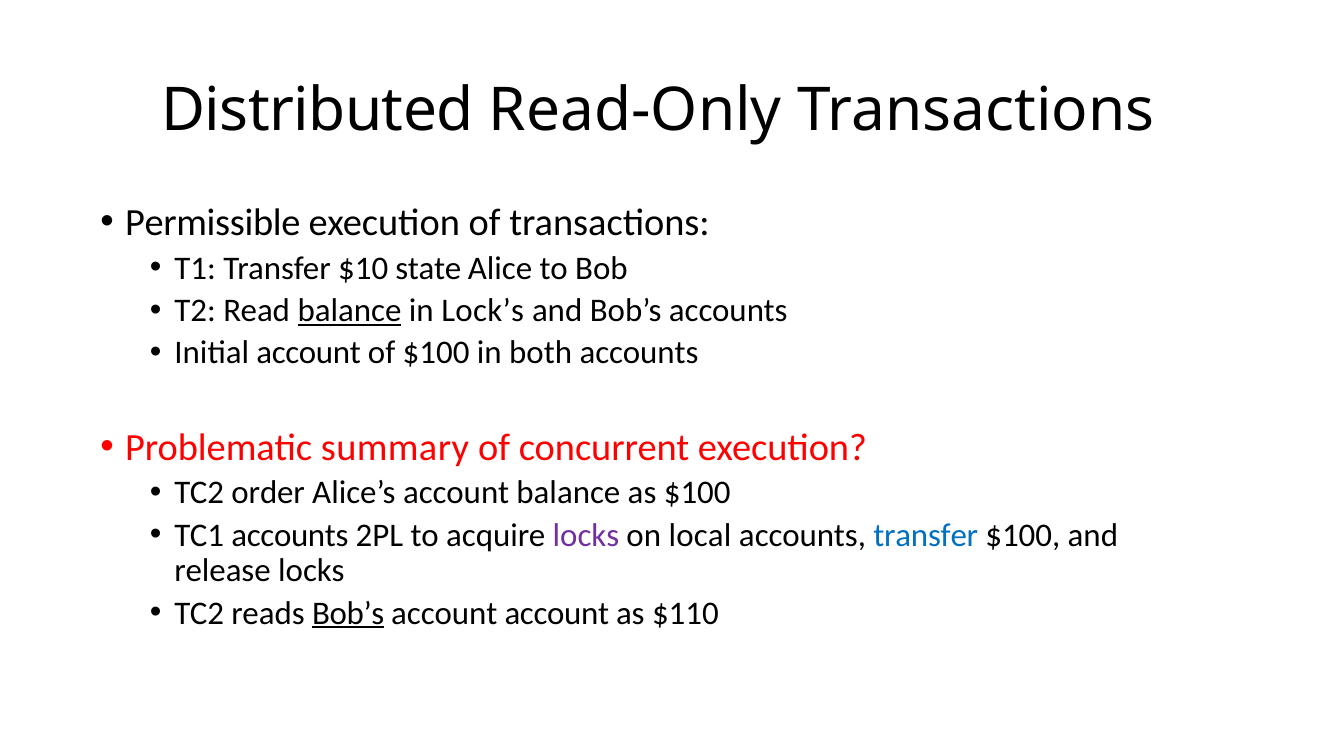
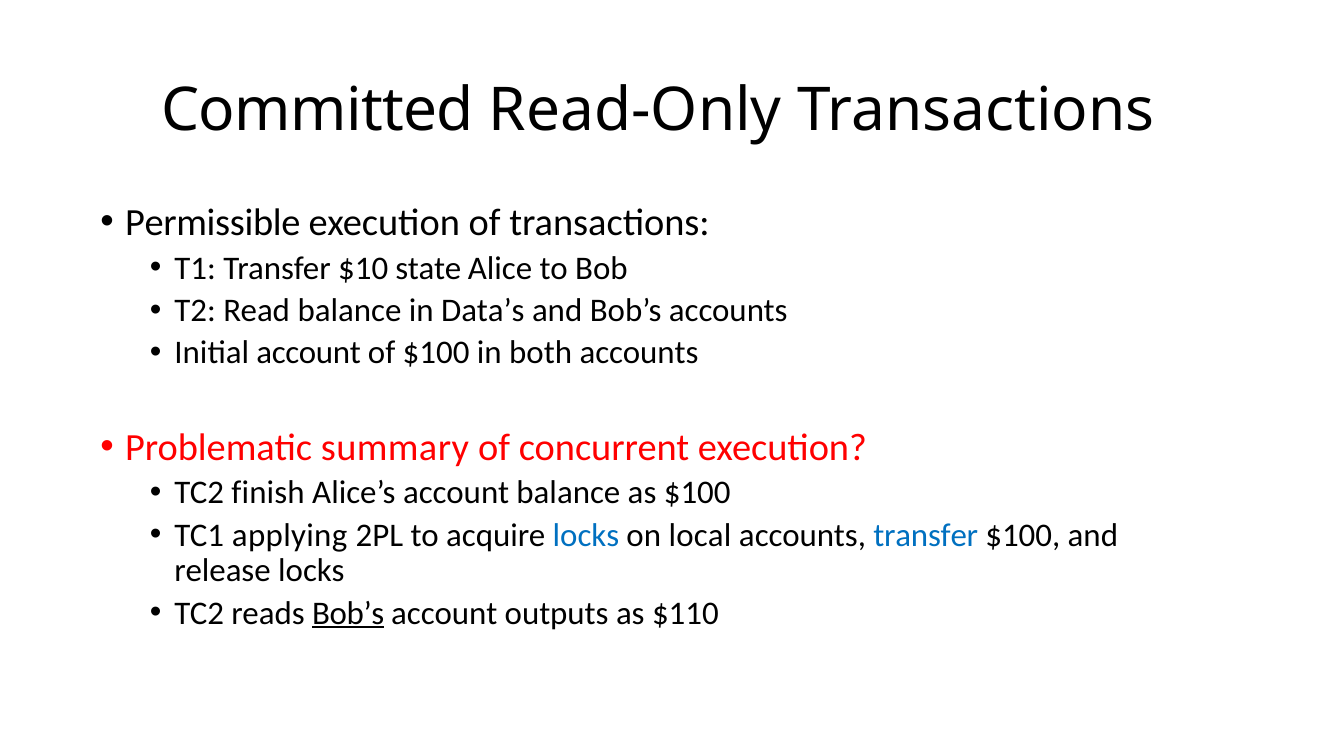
Distributed: Distributed -> Committed
balance at (350, 310) underline: present -> none
Lock’s: Lock’s -> Data’s
order: order -> finish
TC1 accounts: accounts -> applying
locks at (586, 535) colour: purple -> blue
account account: account -> outputs
